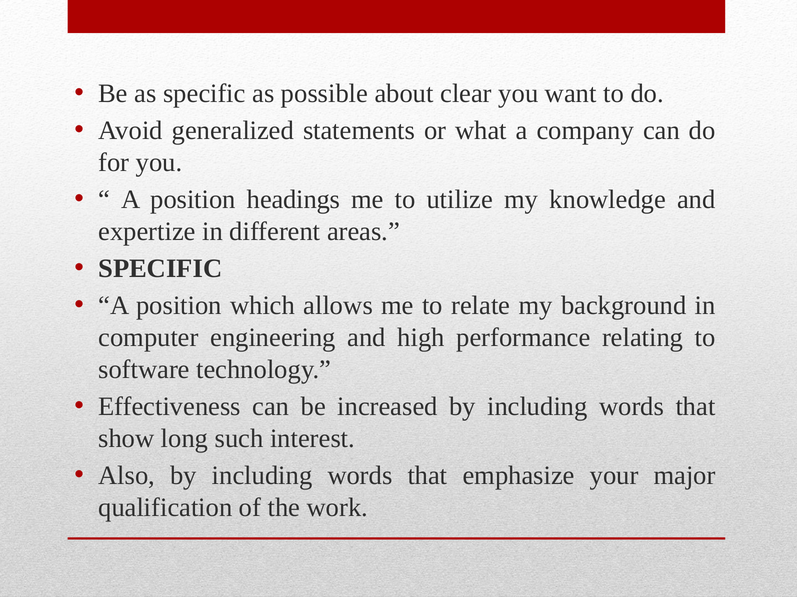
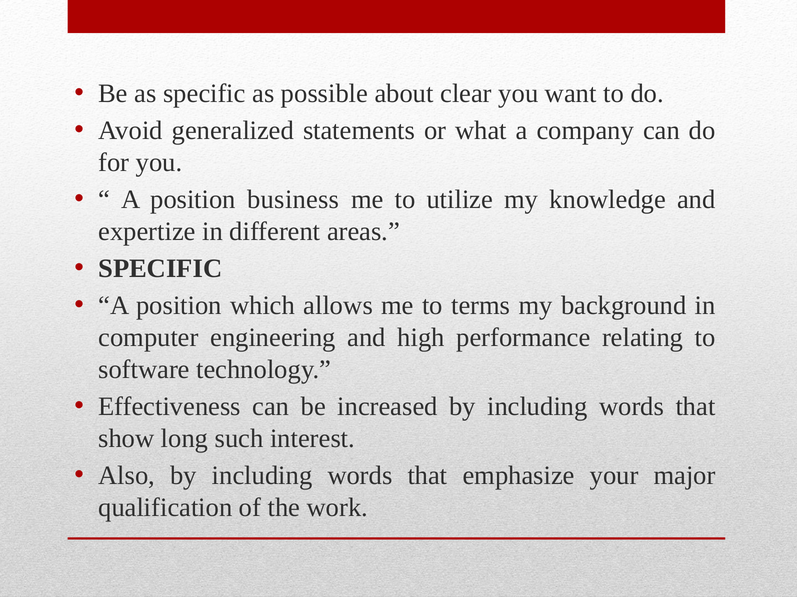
headings: headings -> business
relate: relate -> terms
